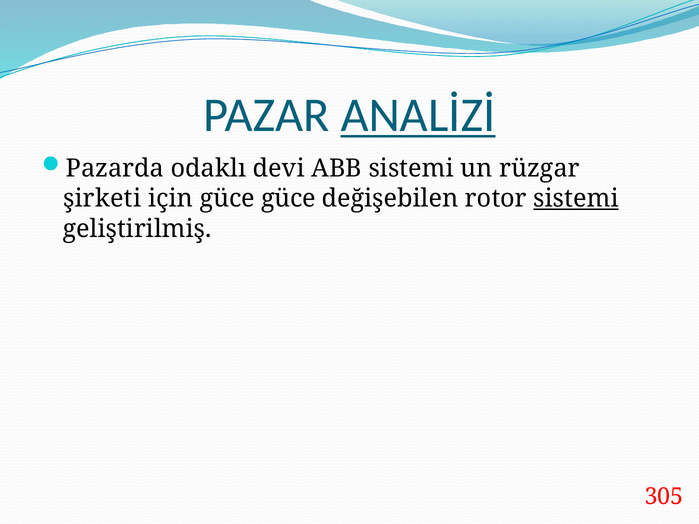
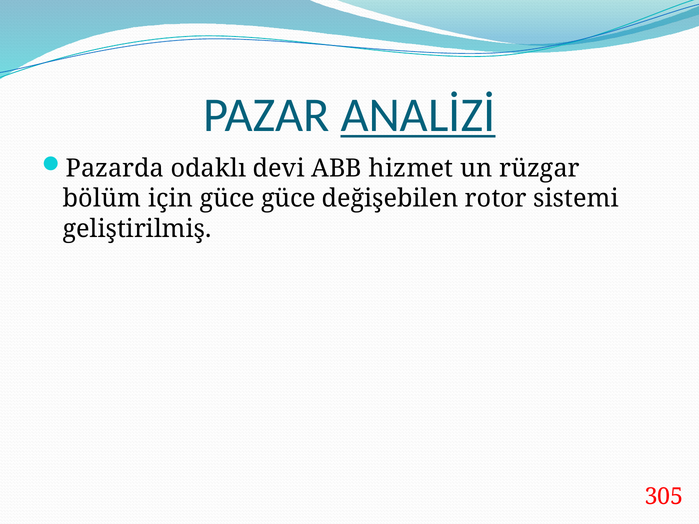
ABB sistemi: sistemi -> hizmet
şirketi: şirketi -> bölüm
sistemi at (576, 199) underline: present -> none
